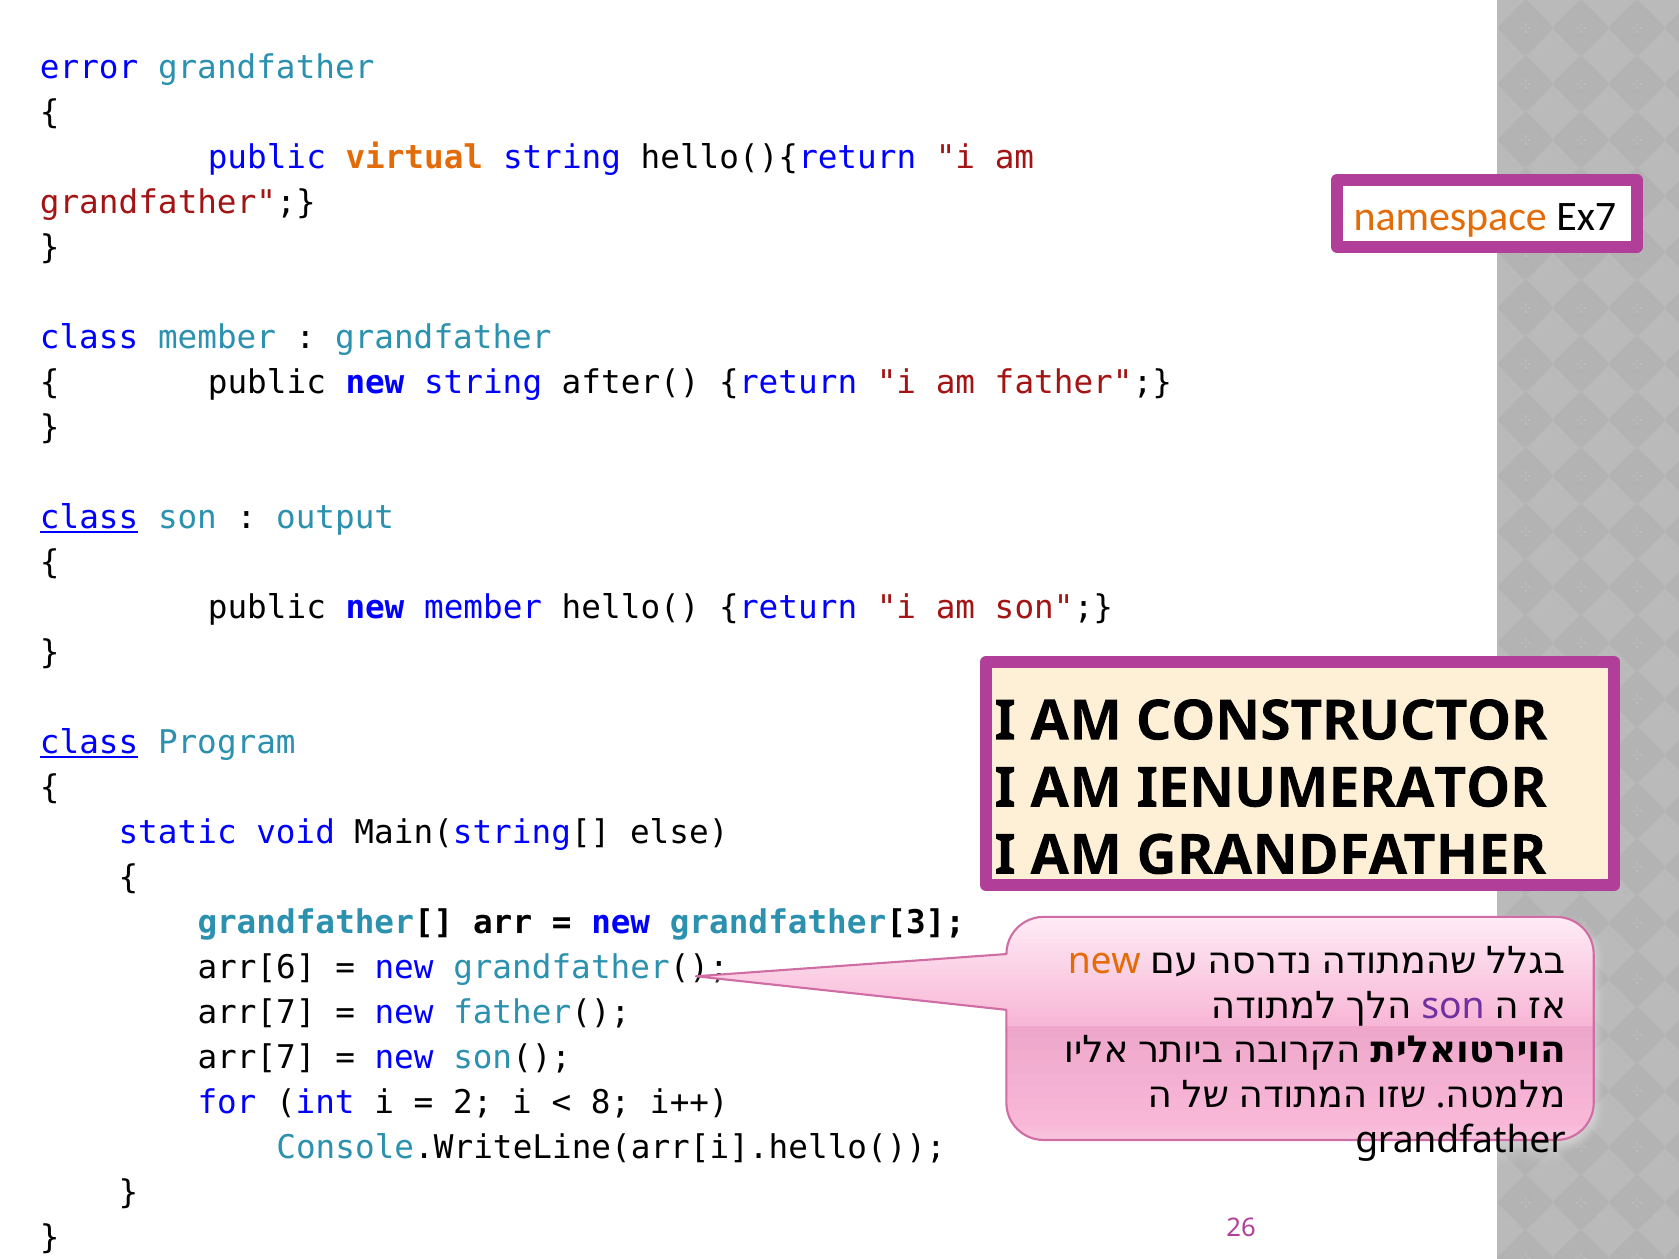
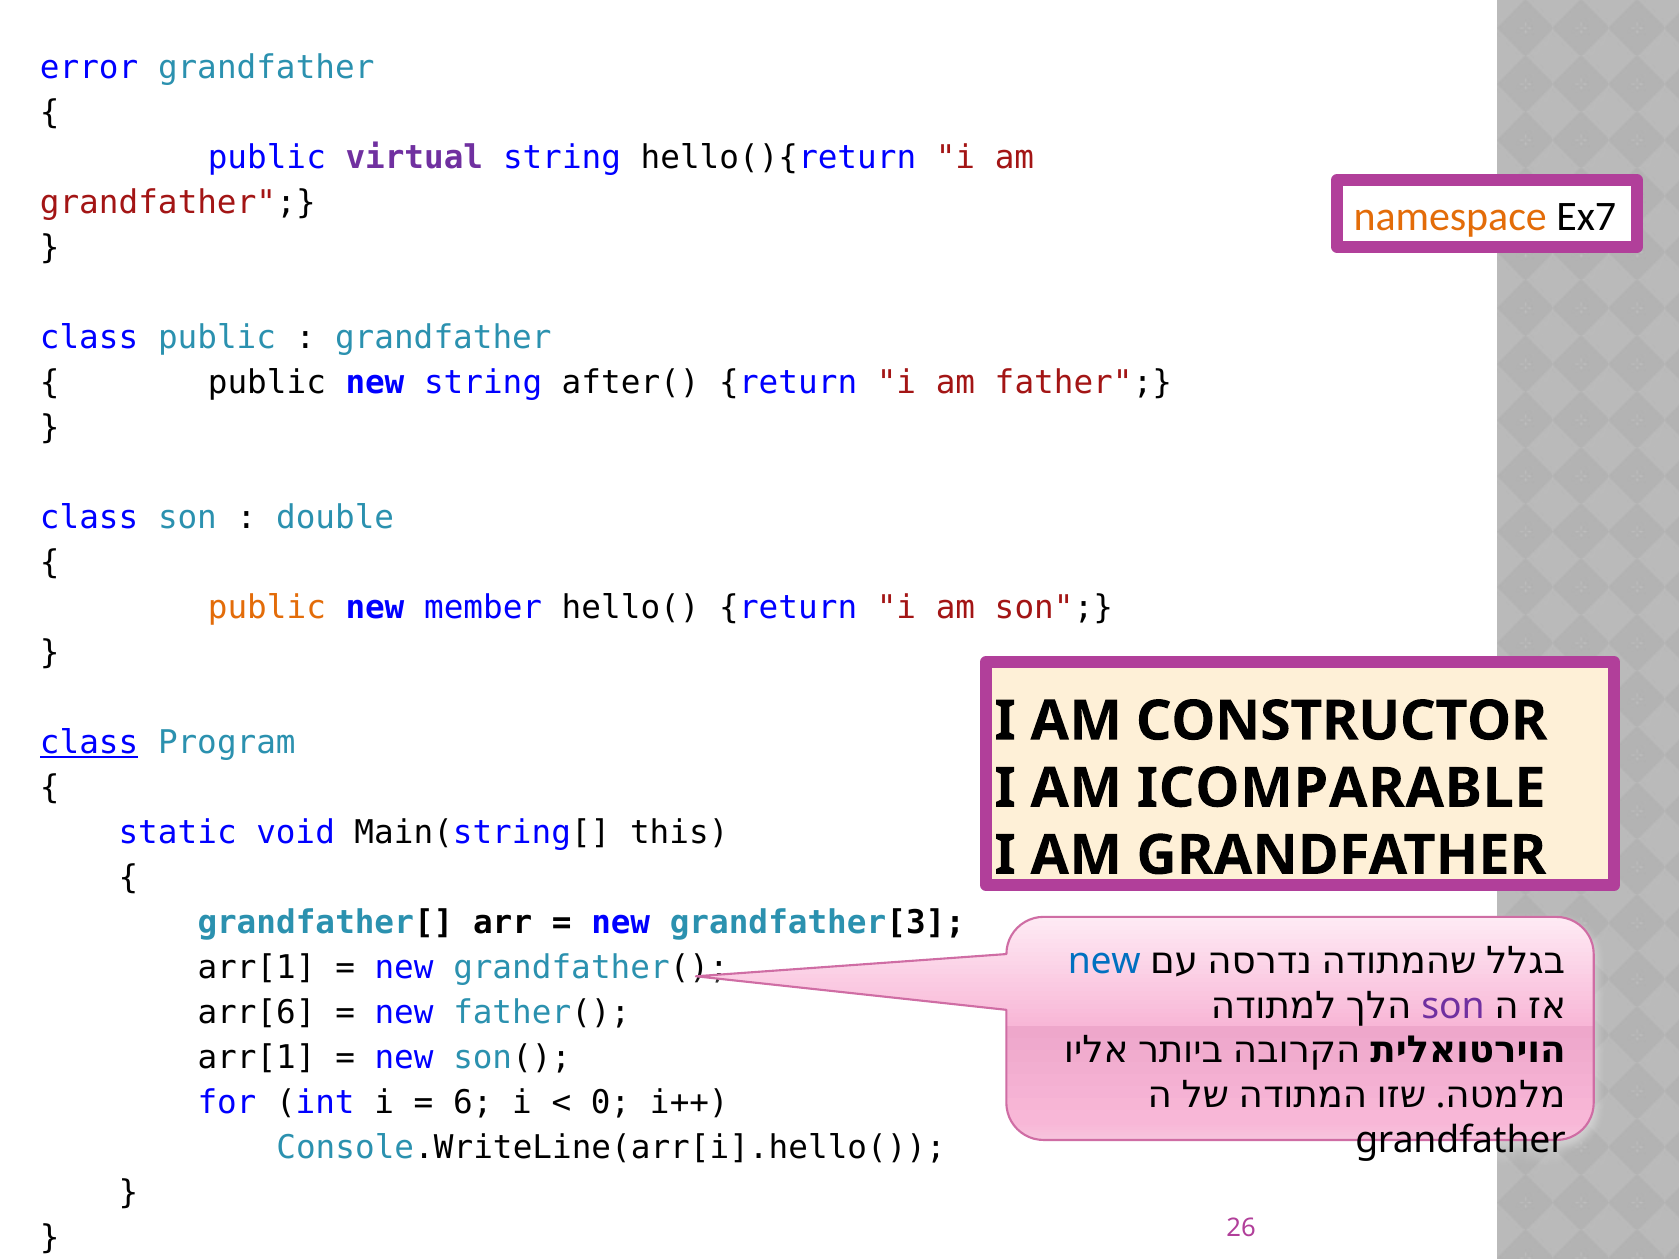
virtual colour: orange -> purple
class member: member -> public
class at (89, 518) underline: present -> none
output: output -> double
public at (267, 608) colour: black -> orange
IENUMERATOR: IENUMERATOR -> ICOMPARABLE
else: else -> this
new at (1104, 961) colour: orange -> blue
arr[6 at (257, 968): arr[6 -> arr[1
arr[7 at (257, 1013): arr[7 -> arr[6
arr[7 at (257, 1058): arr[7 -> arr[1
2: 2 -> 6
8: 8 -> 0
